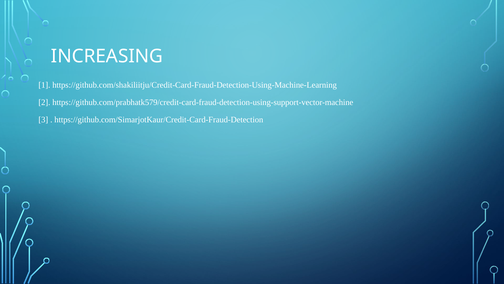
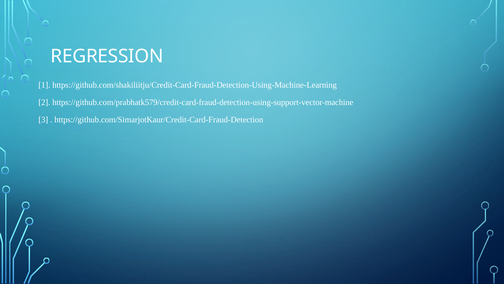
INCREASING: INCREASING -> REGRESSION
